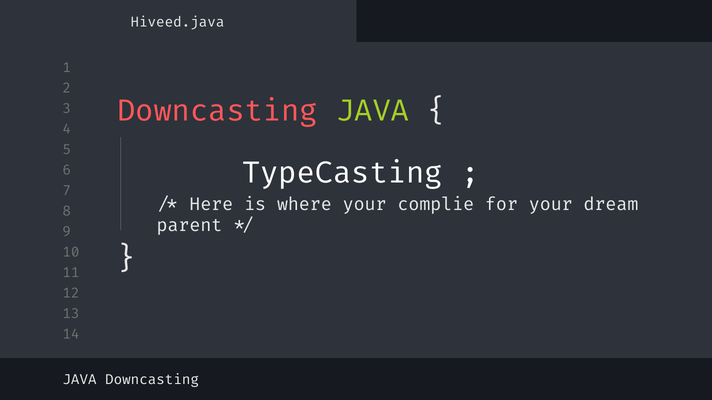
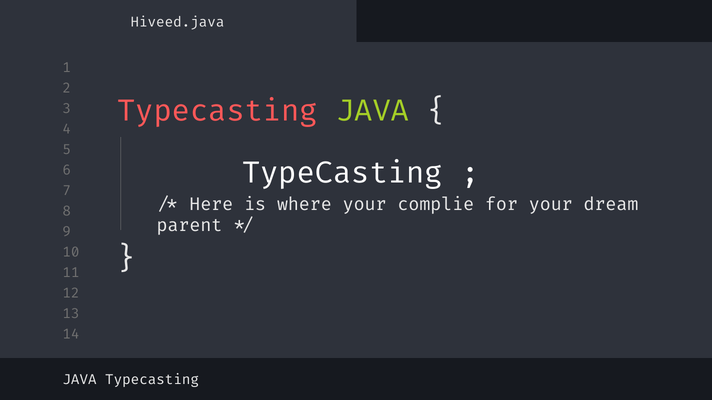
Downcasting at (217, 111): Downcasting -> Typecasting
JAVA Downcasting: Downcasting -> Typecasting
